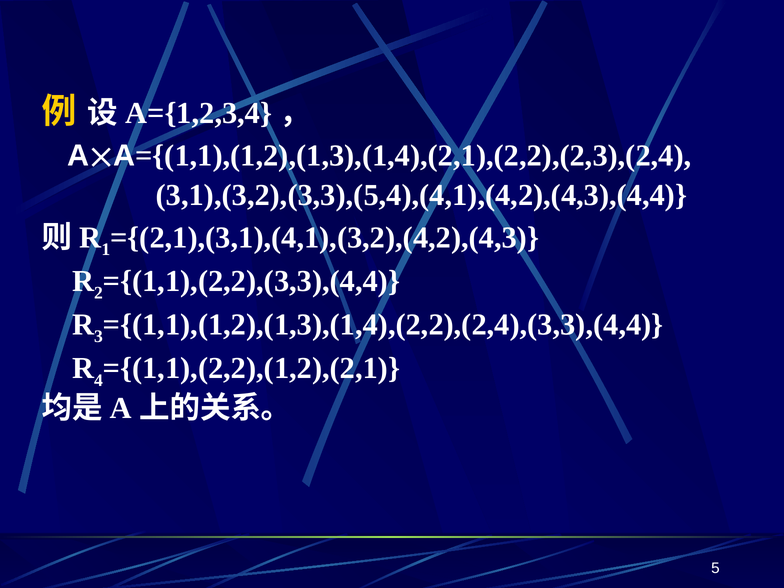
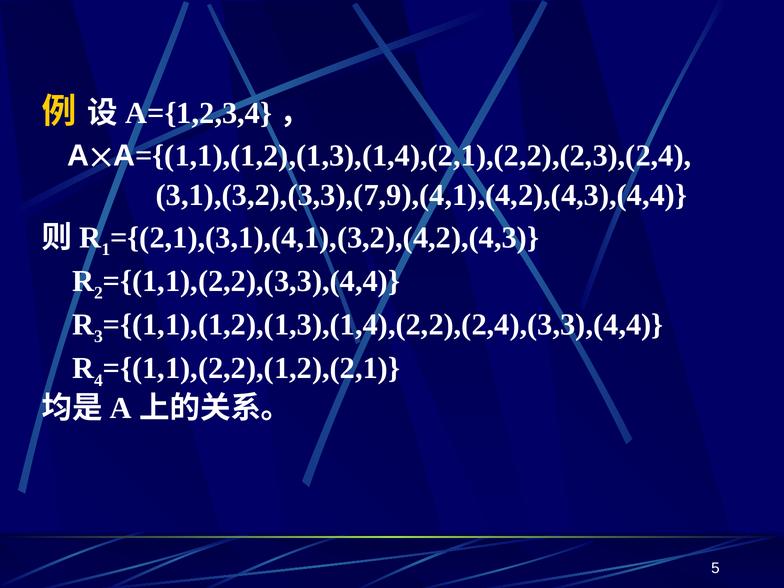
3,1),(3,2),(3,3),(5,4),(4,1),(4,2),(4,3),(4,4: 3,1),(3,2),(3,3),(5,4),(4,1),(4,2),(4,3),(4,4 -> 3,1),(3,2),(3,3),(7,9),(4,1),(4,2),(4,3),(4,4
